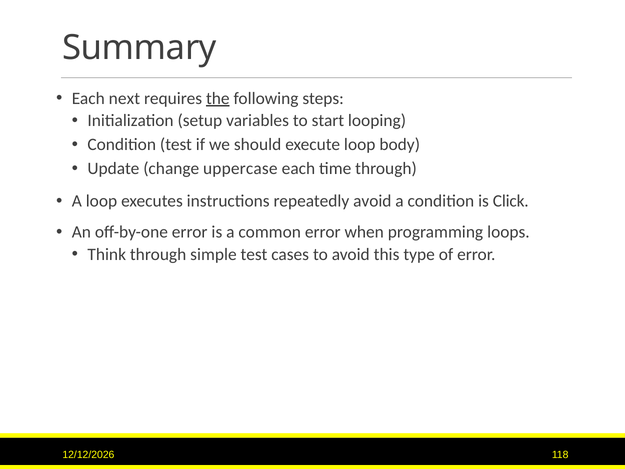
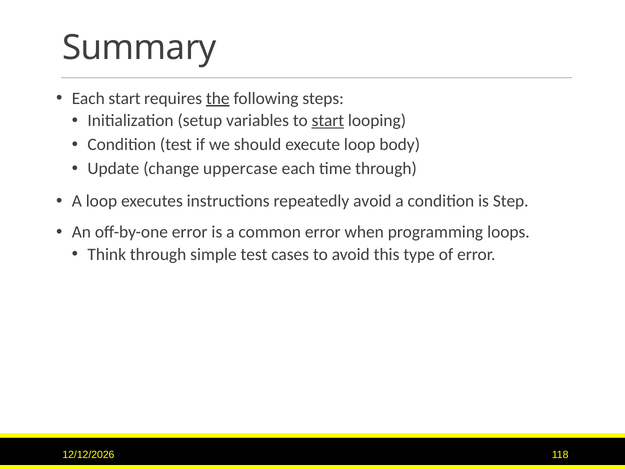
Each next: next -> start
start at (328, 120) underline: none -> present
Click: Click -> Step
